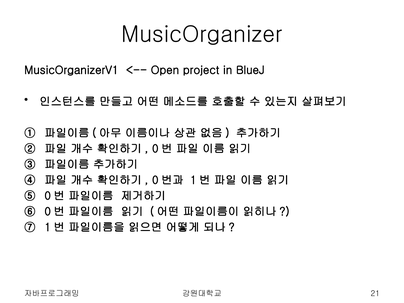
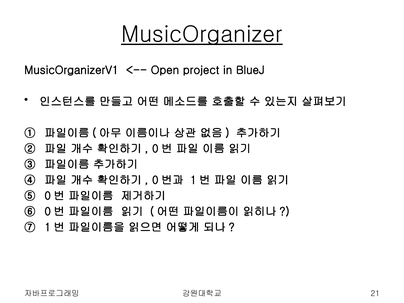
MusicOrganizer underline: none -> present
